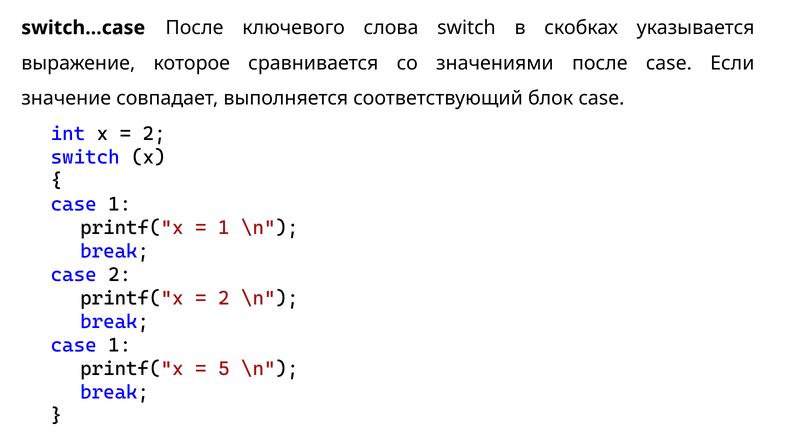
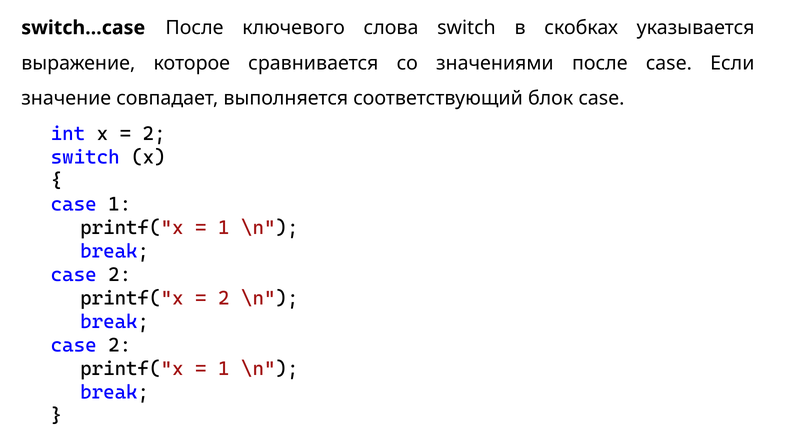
1 at (120, 346): 1 -> 2
5 at (224, 369): 5 -> 1
